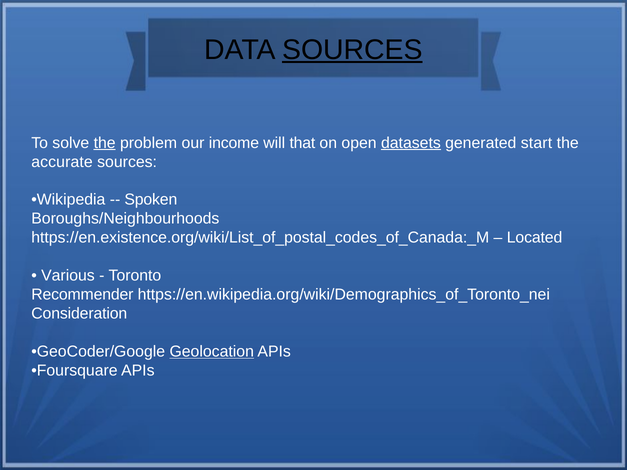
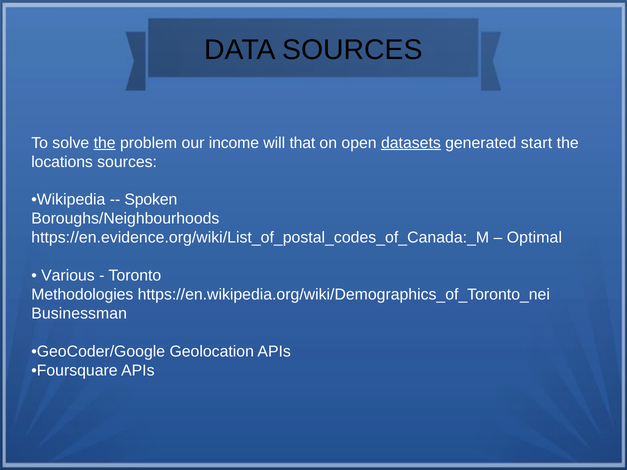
SOURCES at (352, 50) underline: present -> none
accurate: accurate -> locations
https://en.existence.org/wiki/List_of_postal_codes_of_Canada:_M: https://en.existence.org/wiki/List_of_postal_codes_of_Canada:_M -> https://en.evidence.org/wiki/List_of_postal_codes_of_Canada:_M
Located: Located -> Optimal
Recommender: Recommender -> Methodologies
Consideration: Consideration -> Businessman
Geolocation underline: present -> none
